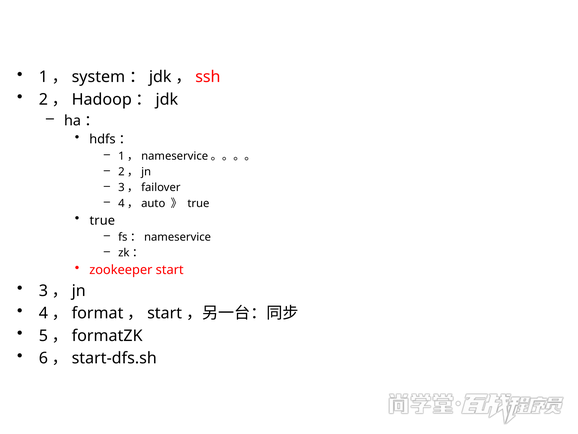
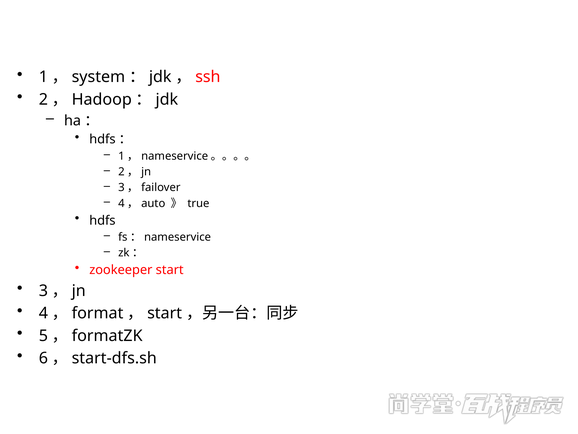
true at (102, 220): true -> hdfs
